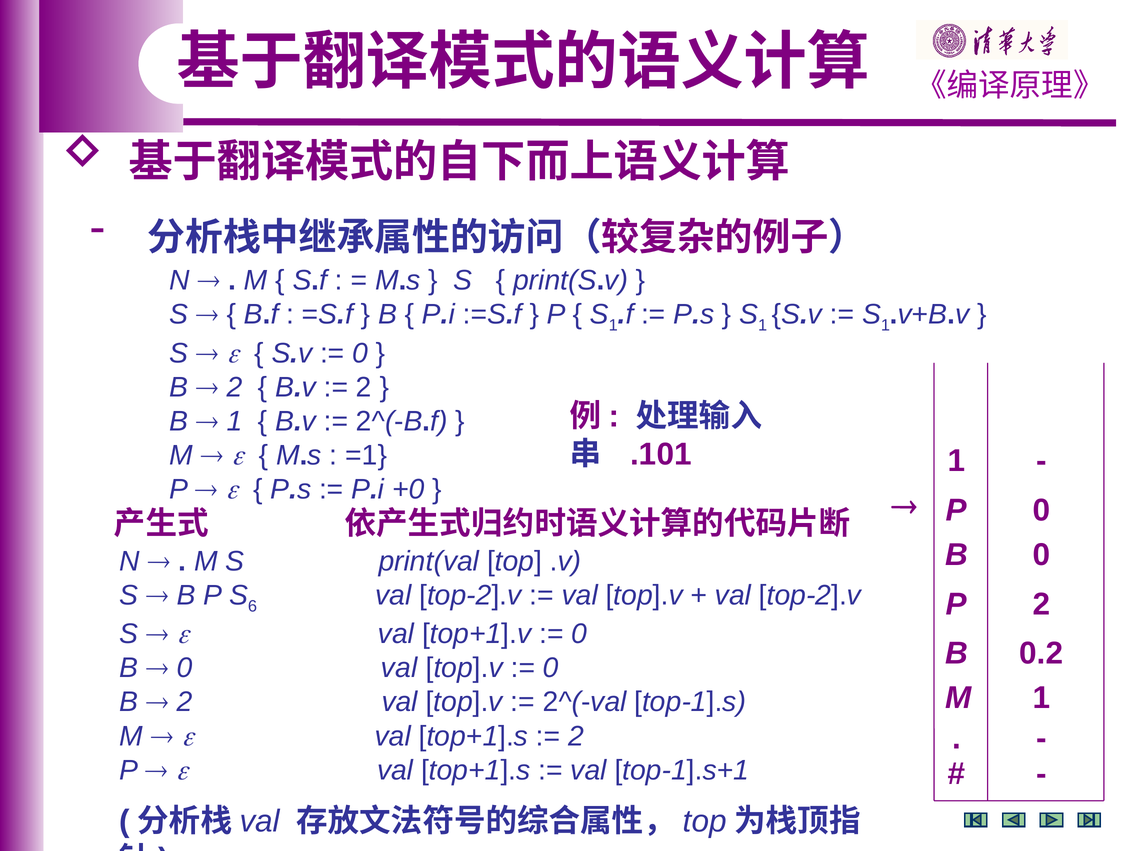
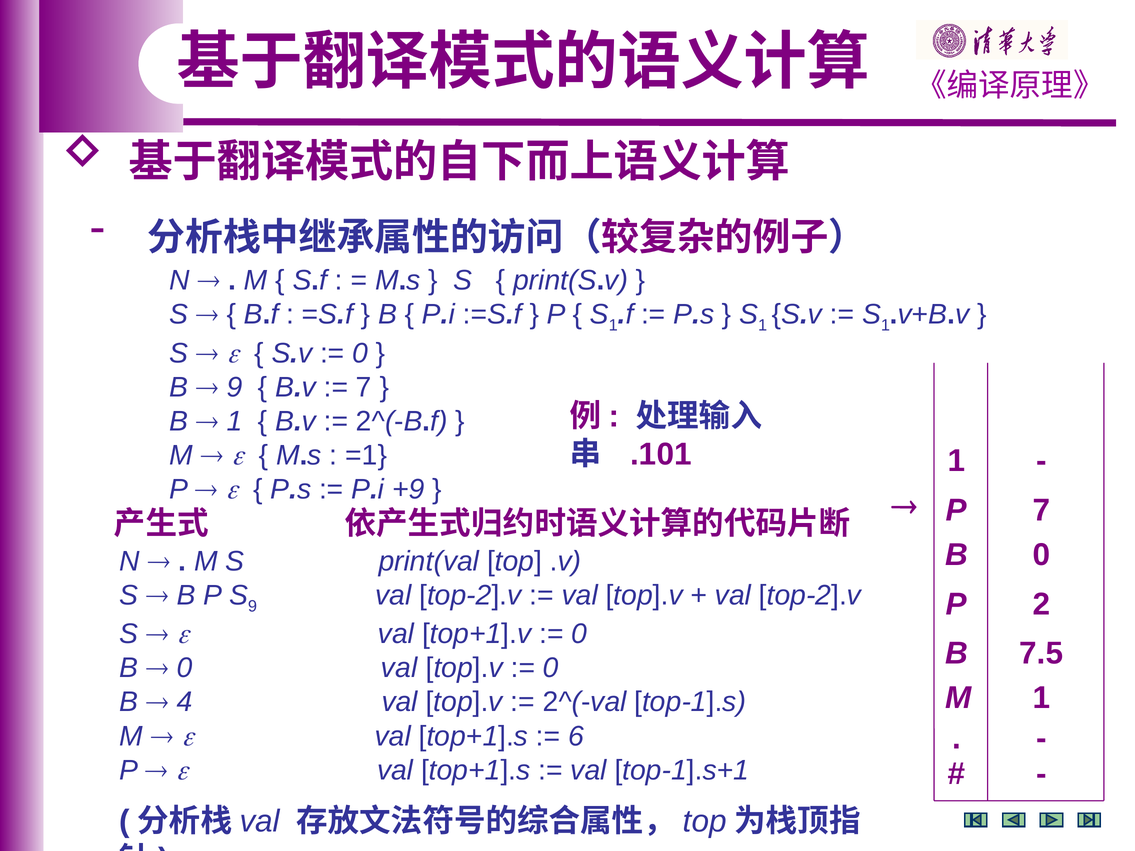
2 at (234, 387): 2 -> 9
2 at (364, 387): 2 -> 7
+0: +0 -> +9
P 0: 0 -> 7
S 6: 6 -> 9
0.2: 0.2 -> 7.5
2 at (185, 702): 2 -> 4
2 at (576, 736): 2 -> 6
